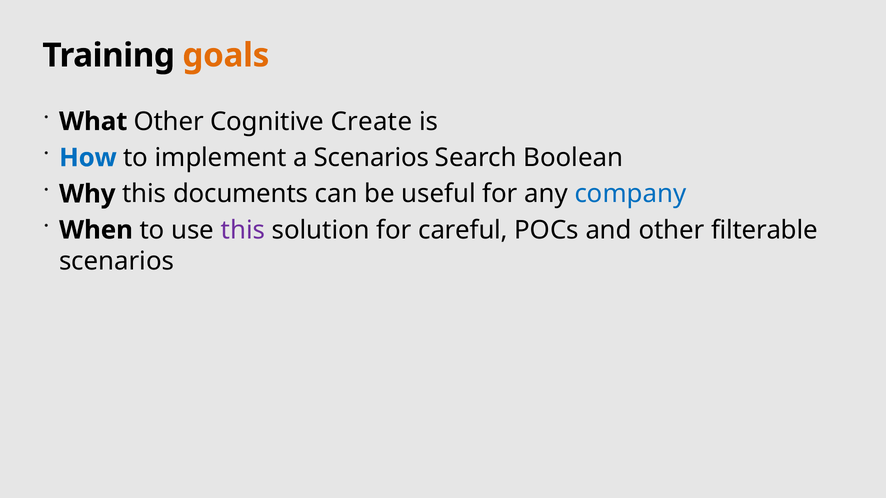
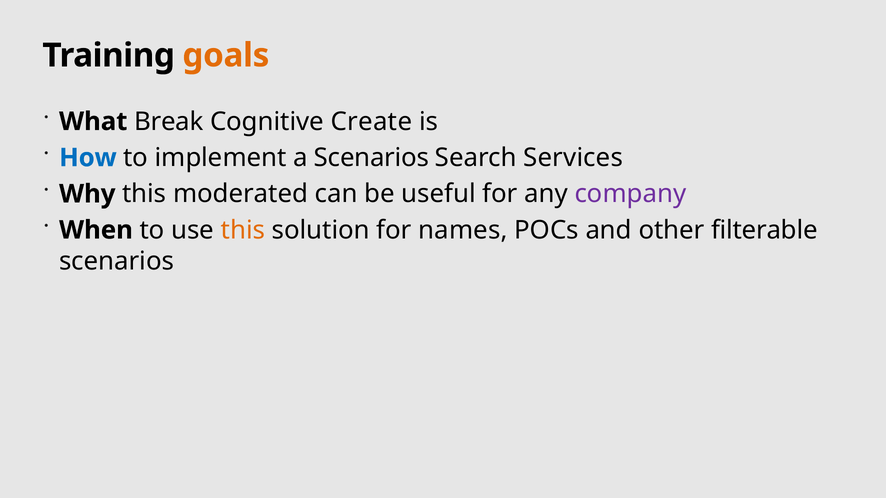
What Other: Other -> Break
Boolean: Boolean -> Services
documents: documents -> moderated
company colour: blue -> purple
this at (243, 230) colour: purple -> orange
careful: careful -> names
